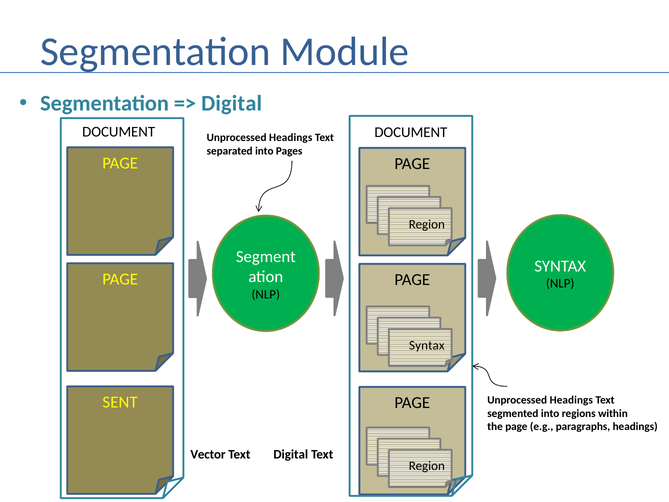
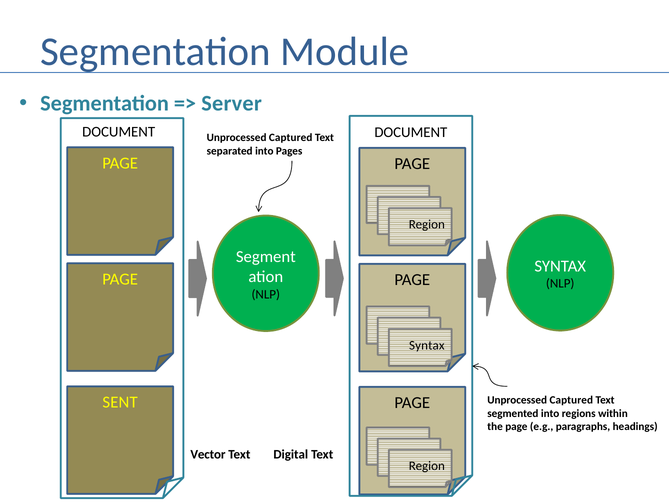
Digital at (232, 103): Digital -> Server
Headings at (291, 138): Headings -> Captured
Headings at (571, 400): Headings -> Captured
